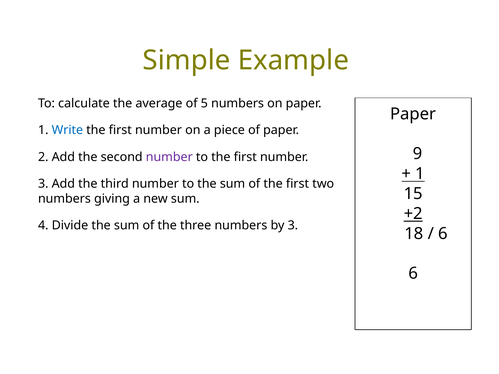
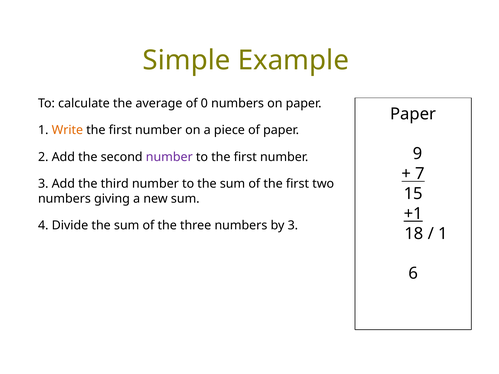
5: 5 -> 0
Write colour: blue -> orange
1 at (420, 174): 1 -> 7
+2: +2 -> +1
6 at (443, 234): 6 -> 1
